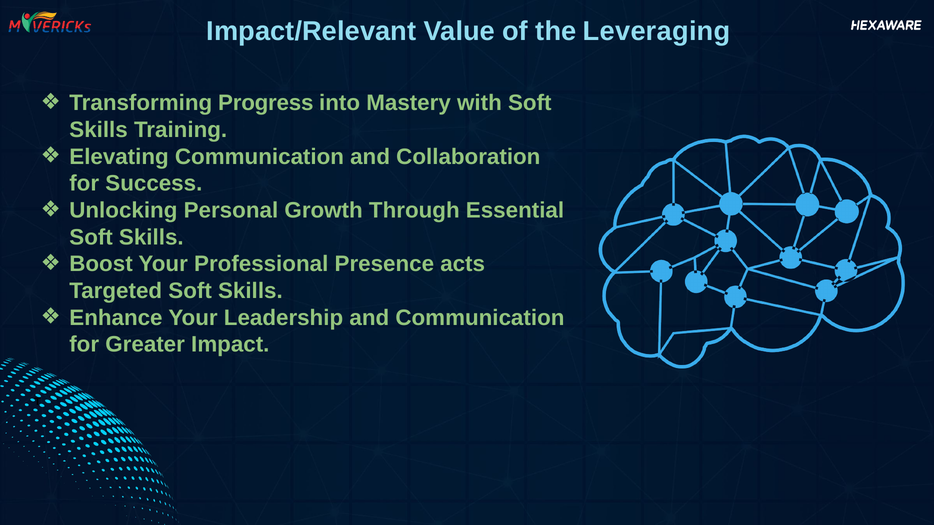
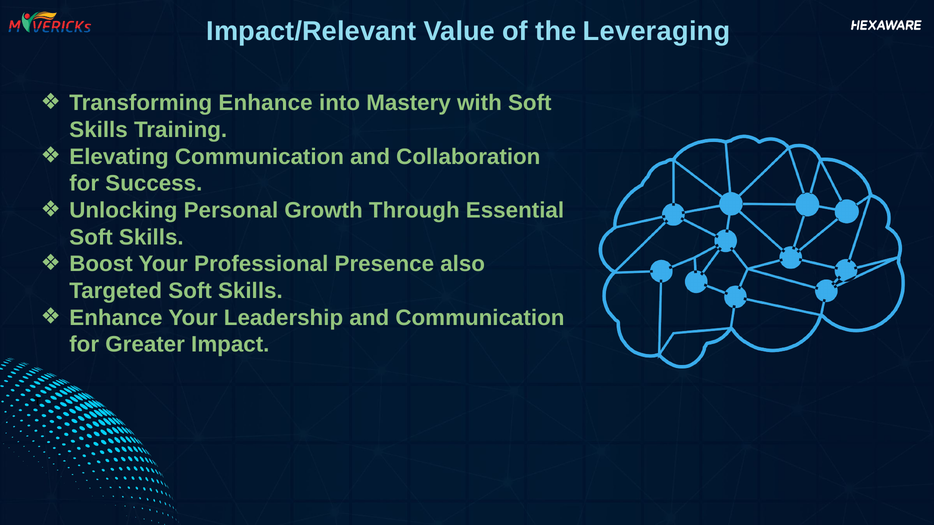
Transforming Progress: Progress -> Enhance
acts: acts -> also
